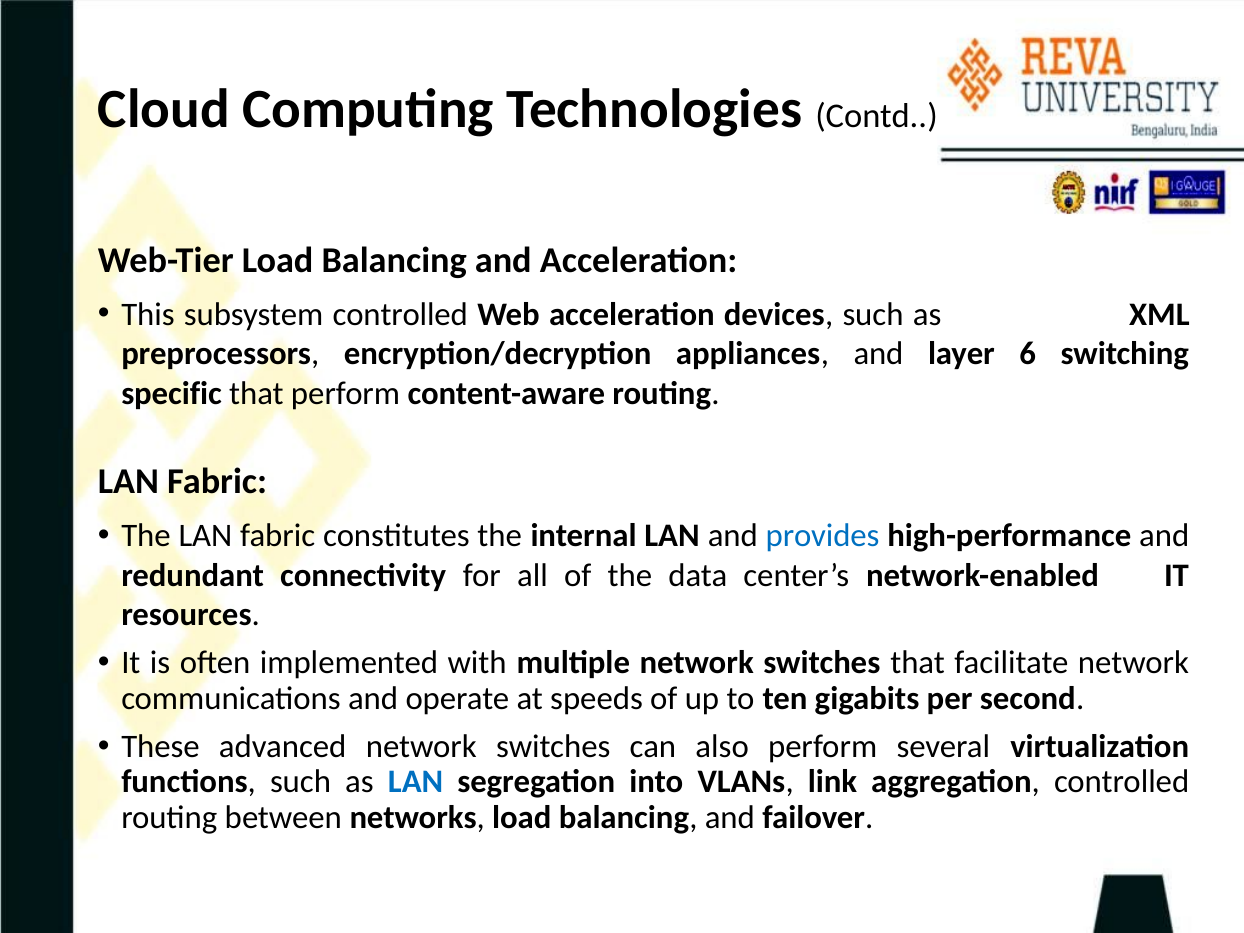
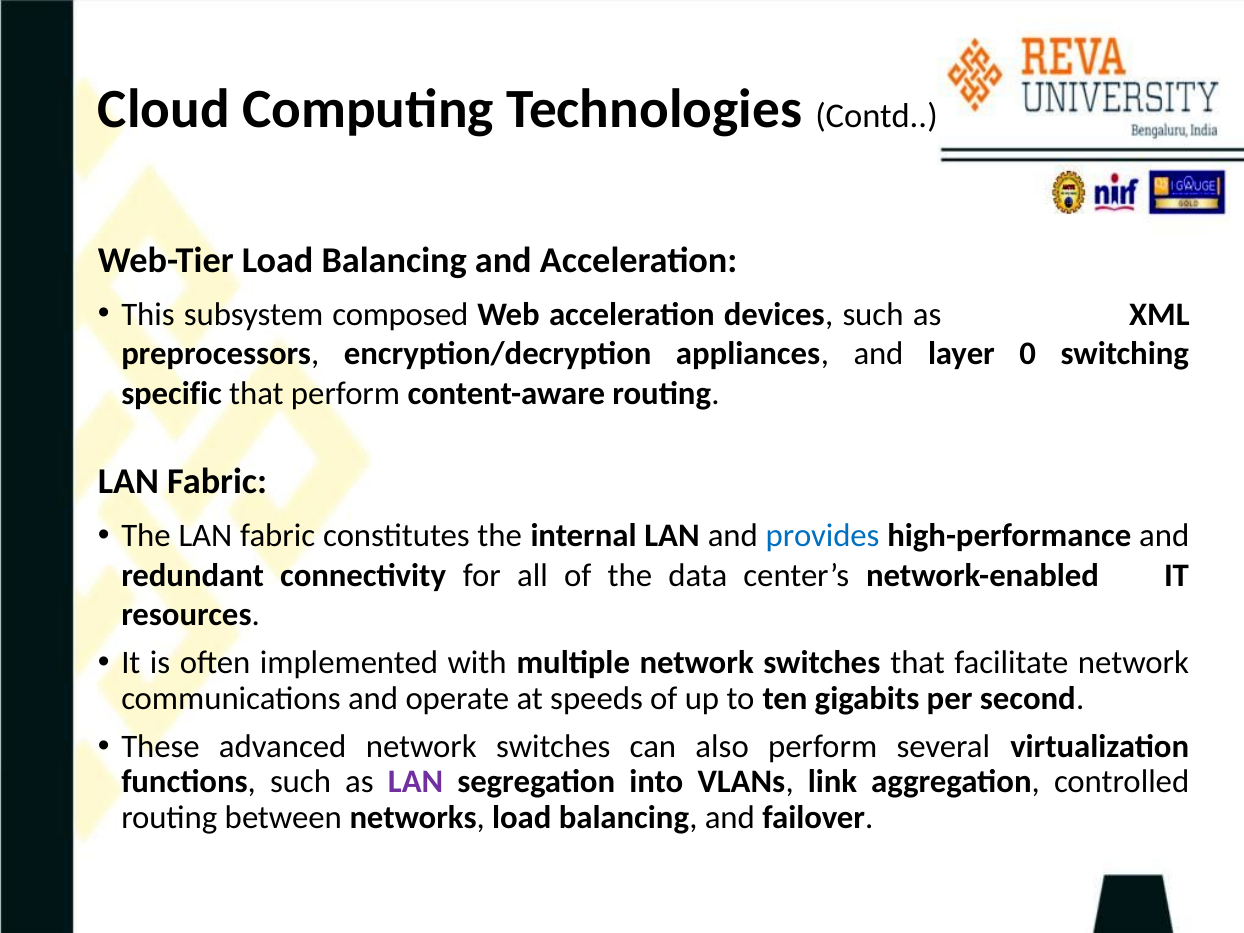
subsystem controlled: controlled -> composed
6: 6 -> 0
LAN at (416, 782) colour: blue -> purple
